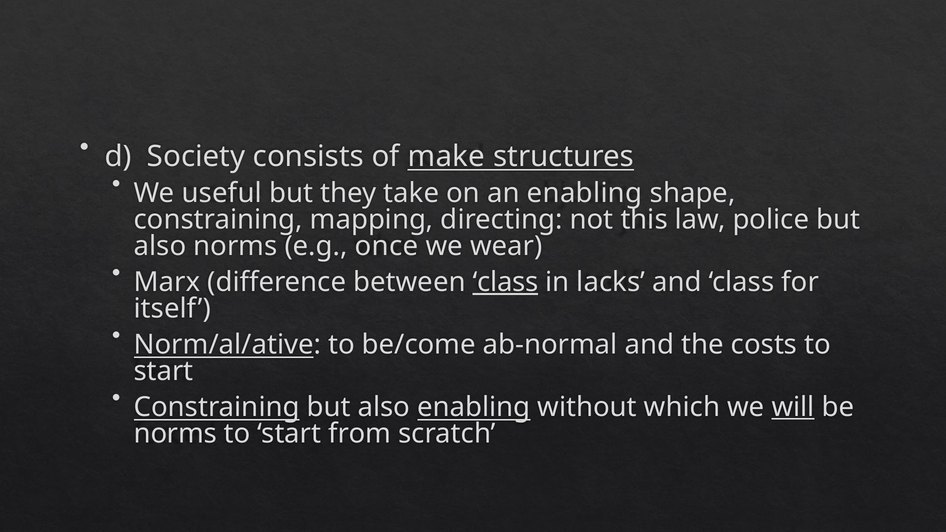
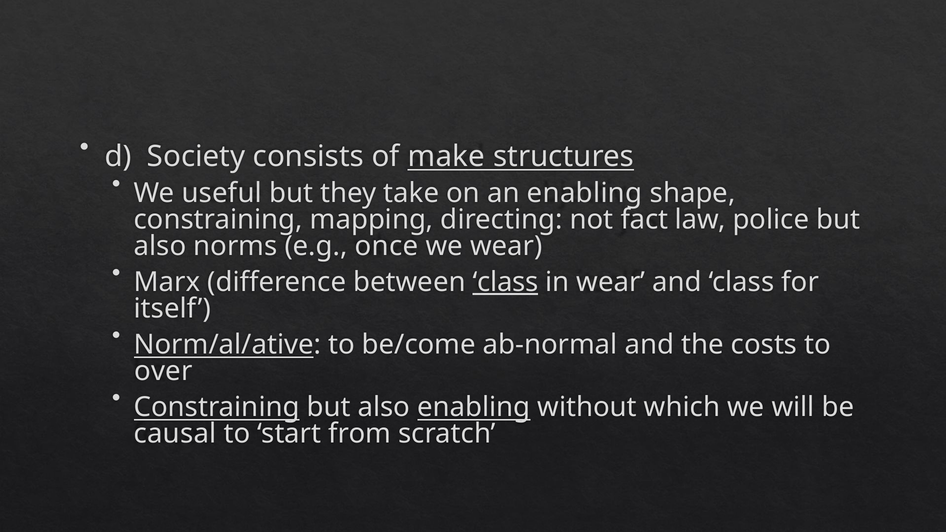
this: this -> fact
in lacks: lacks -> wear
start at (164, 371): start -> over
will underline: present -> none
norms at (175, 434): norms -> causal
